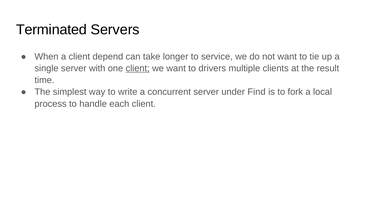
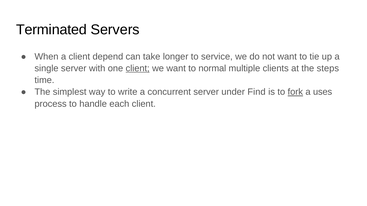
drivers: drivers -> normal
result: result -> steps
fork underline: none -> present
local: local -> uses
